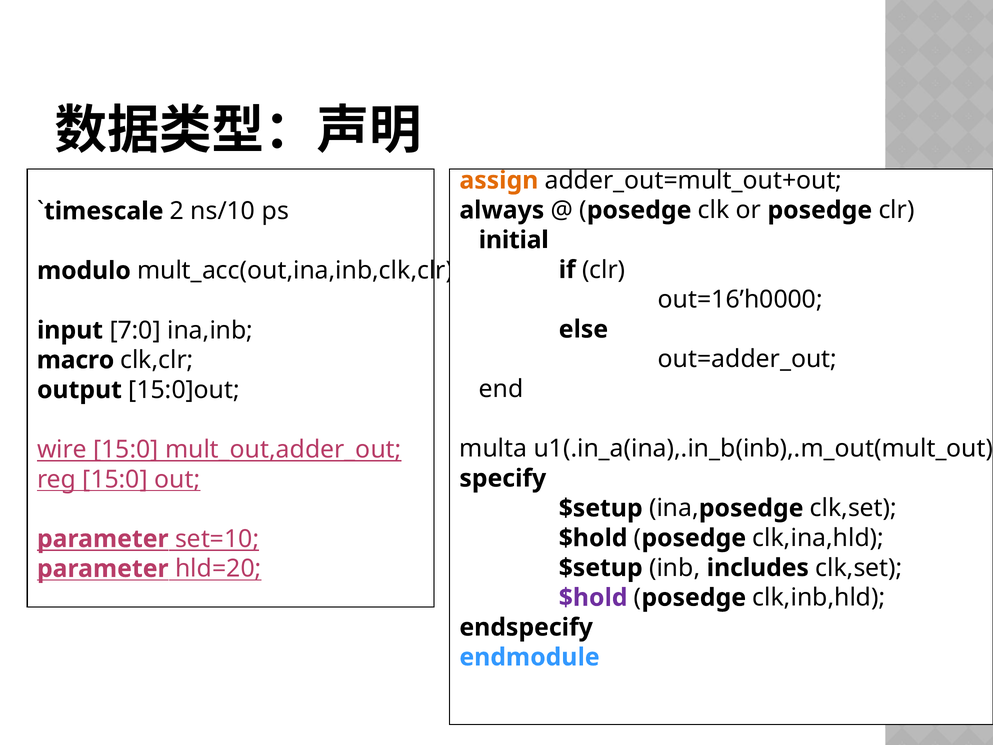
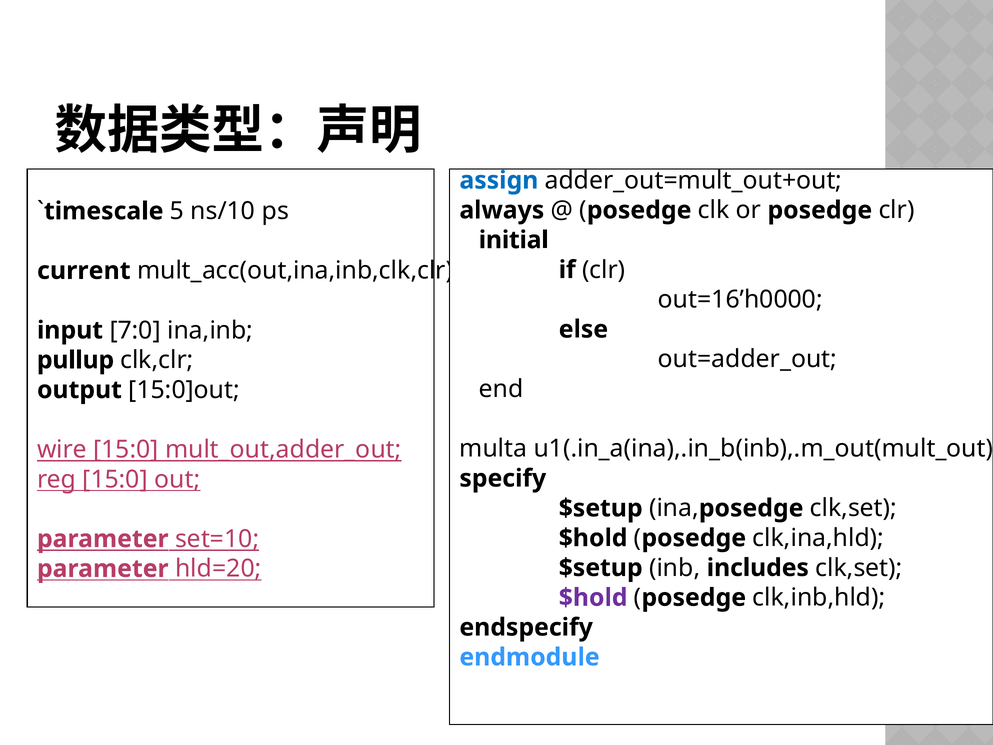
assign colour: orange -> blue
2: 2 -> 5
modulo: modulo -> current
macro: macro -> pullup
